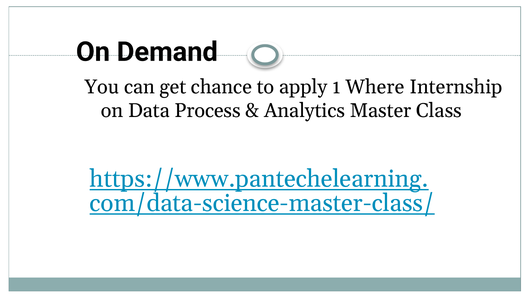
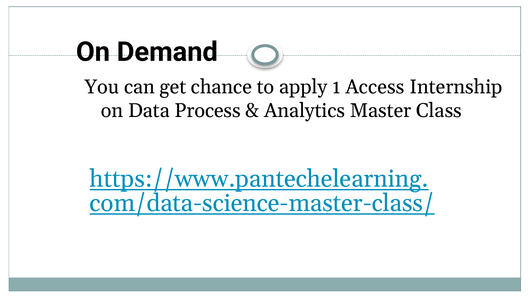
Where: Where -> Access
